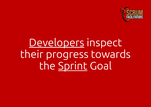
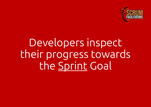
Developers underline: present -> none
